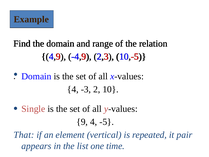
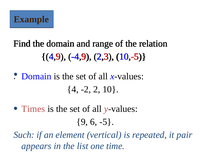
-3: -3 -> -2
Single: Single -> Times
9 4: 4 -> 6
That: That -> Such
